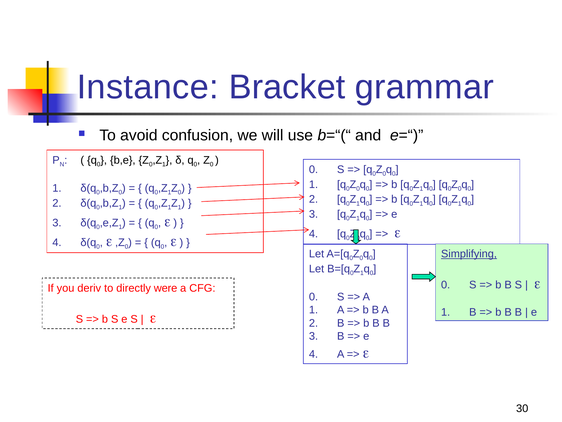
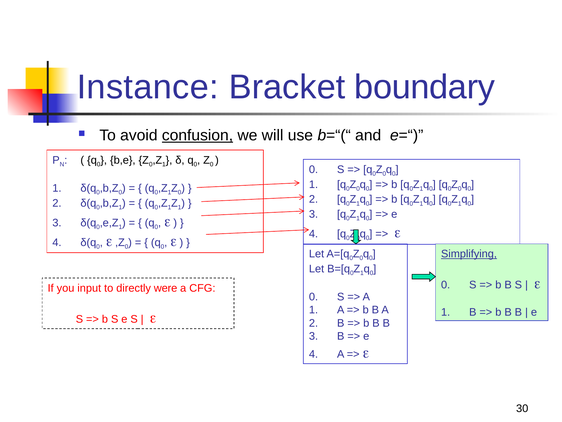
grammar: grammar -> boundary
confusion underline: none -> present
deriv: deriv -> input
